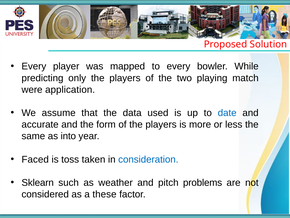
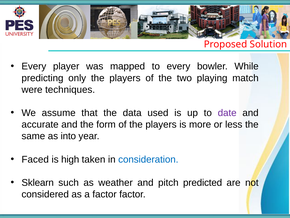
application: application -> techniques
date colour: blue -> purple
toss: toss -> high
problems: problems -> predicted
a these: these -> factor
